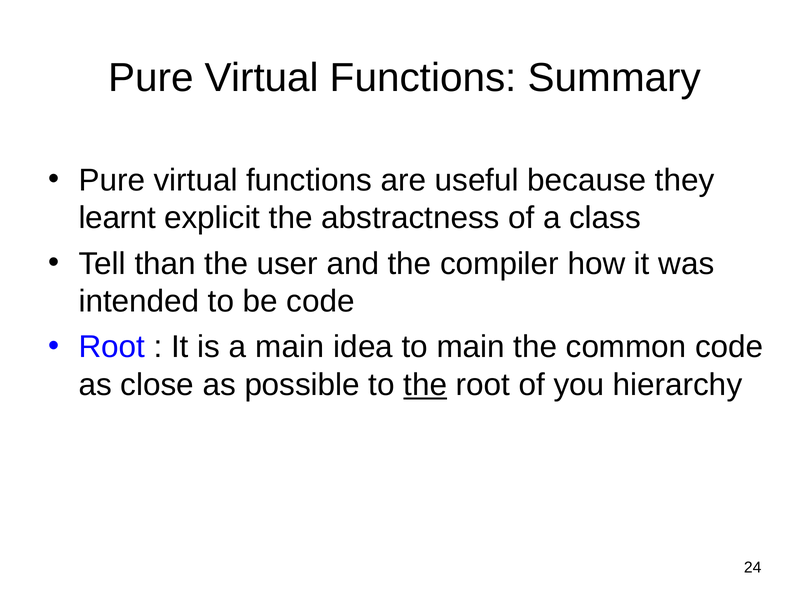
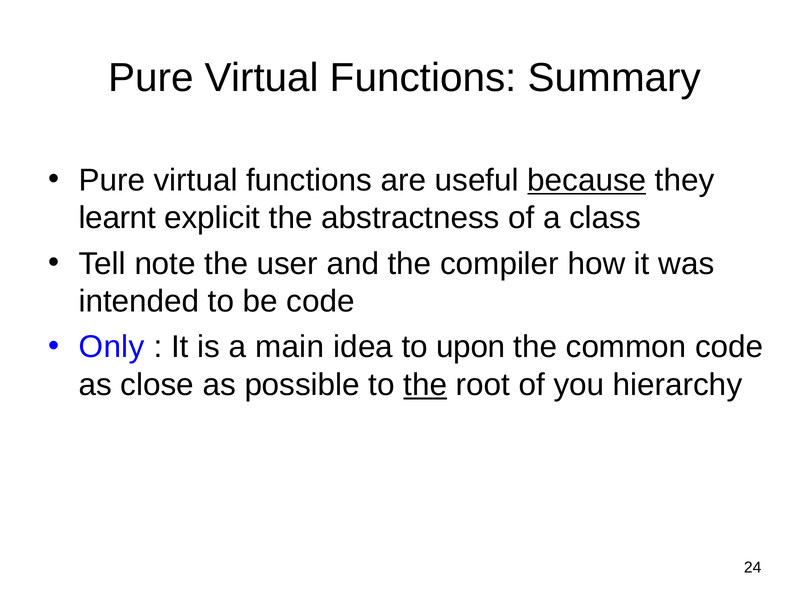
because underline: none -> present
than: than -> note
Root at (112, 347): Root -> Only
to main: main -> upon
